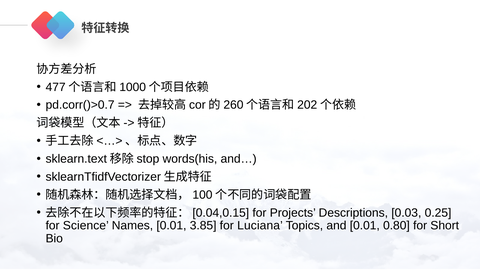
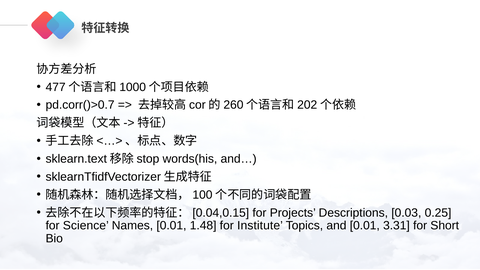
3.85: 3.85 -> 1.48
Luciana: Luciana -> Institute
0.80: 0.80 -> 3.31
